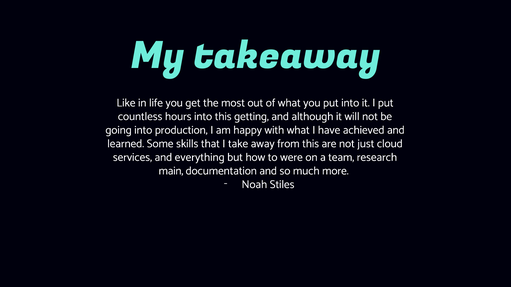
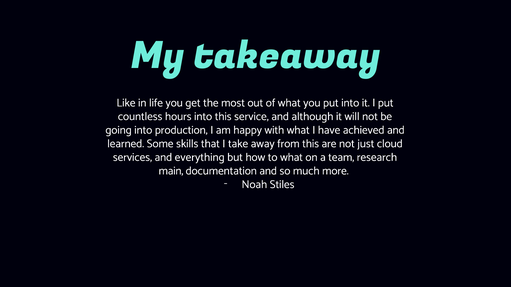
getting: getting -> service
to were: were -> what
